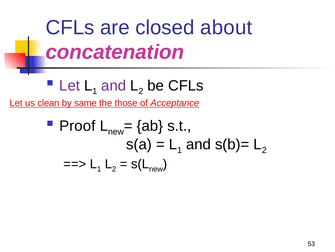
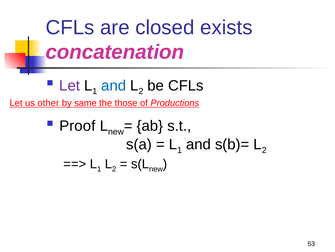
about: about -> exists
and at (114, 85) colour: purple -> blue
clean: clean -> other
Acceptance: Acceptance -> Productions
